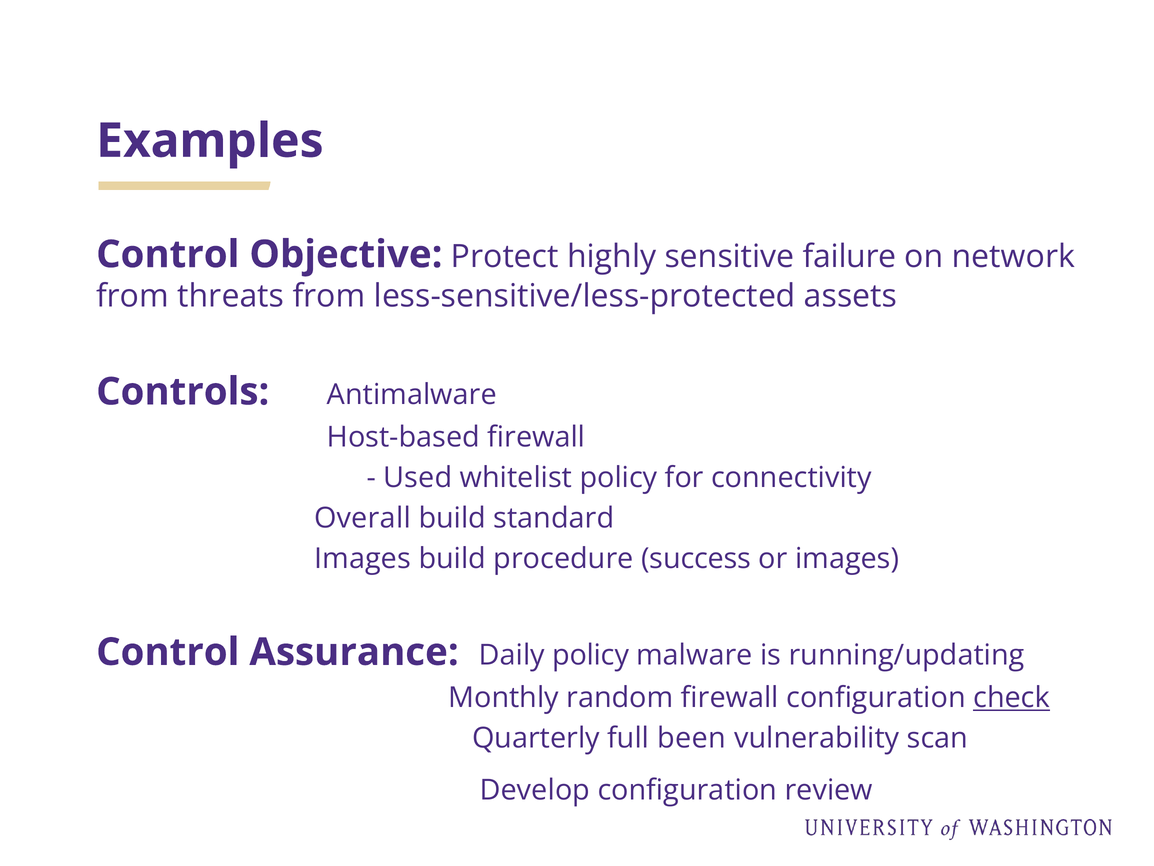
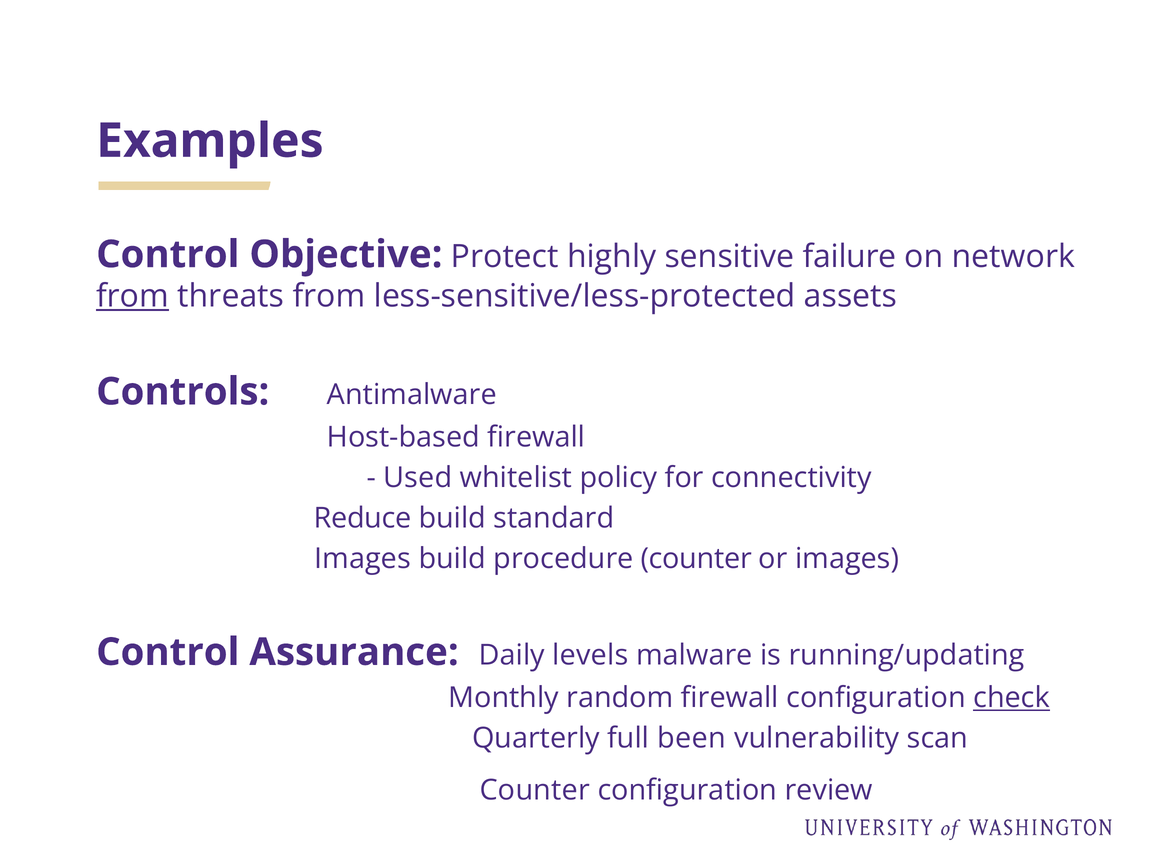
from at (133, 296) underline: none -> present
Overall: Overall -> Reduce
procedure success: success -> counter
Daily policy: policy -> levels
Develop at (535, 790): Develop -> Counter
